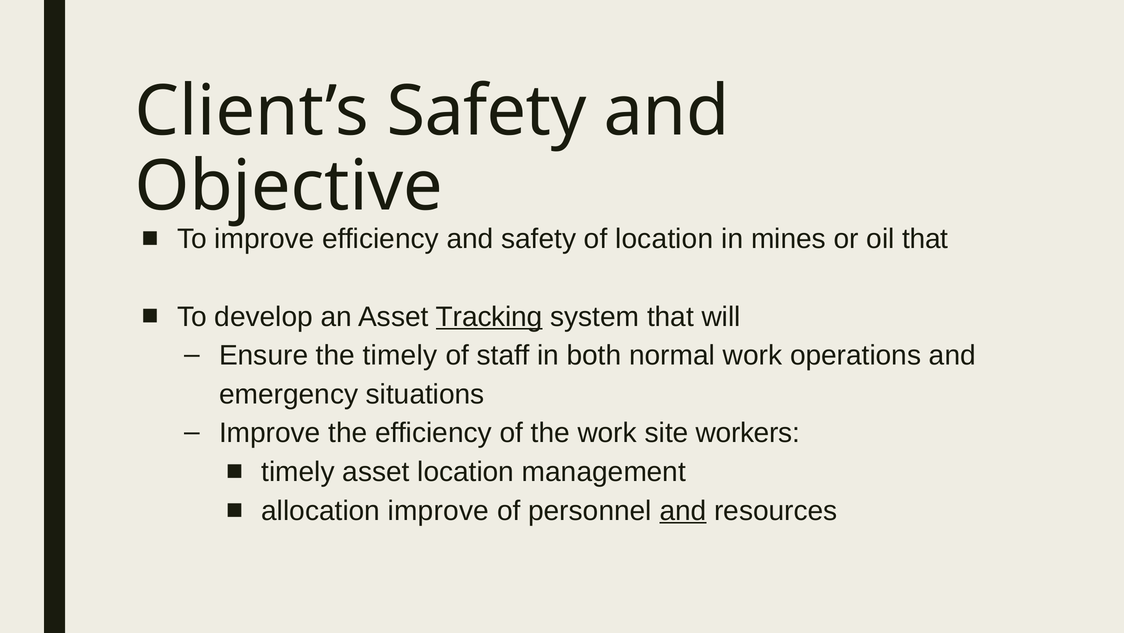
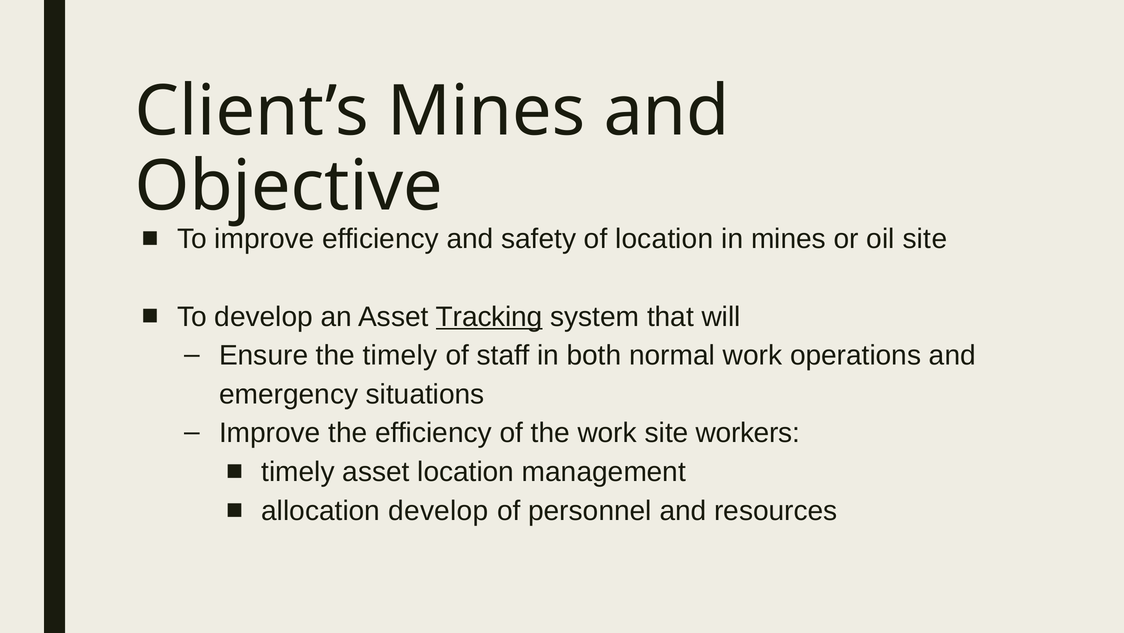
Client’s Safety: Safety -> Mines
oil that: that -> site
allocation improve: improve -> develop
and at (683, 510) underline: present -> none
